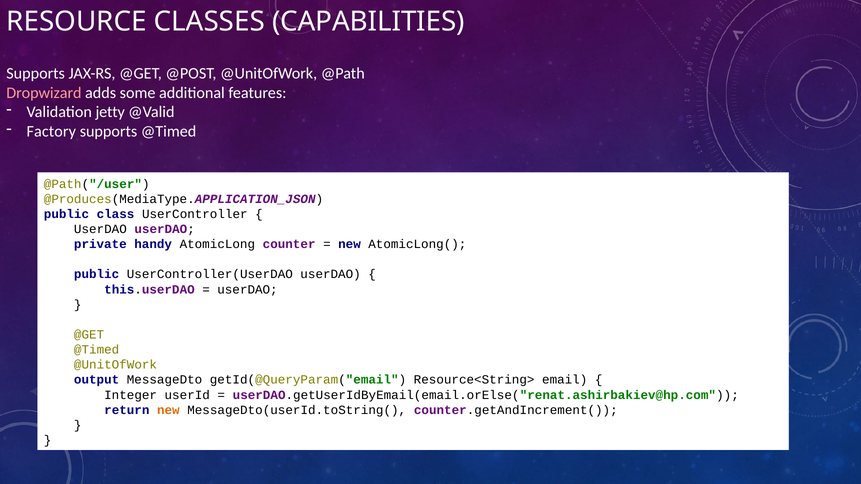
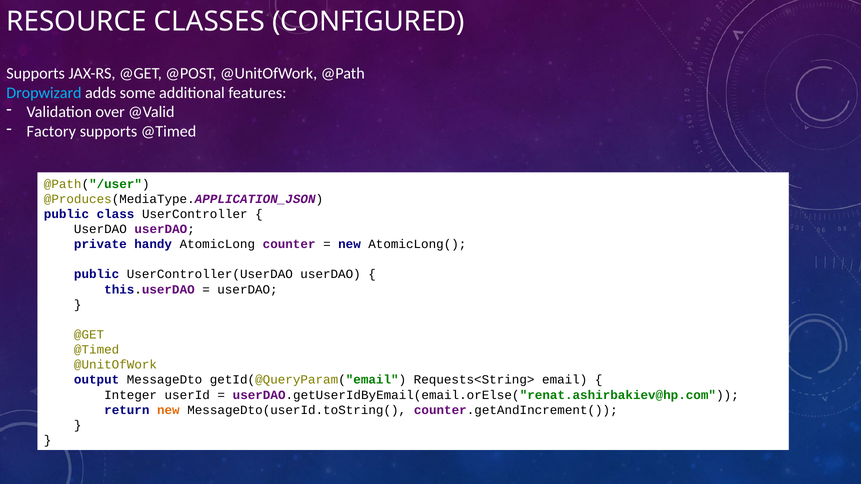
CAPABILITIES: CAPABILITIES -> CONFIGURED
Dropwizard colour: pink -> light blue
jetty: jetty -> over
Resource<String>: Resource<String> -> Requests<String>
